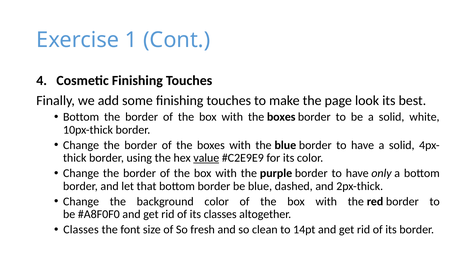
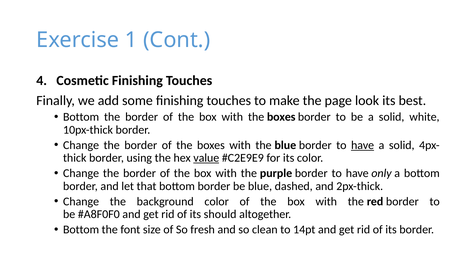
have at (363, 145) underline: none -> present
its classes: classes -> should
Classes at (81, 229): Classes -> Bottom
